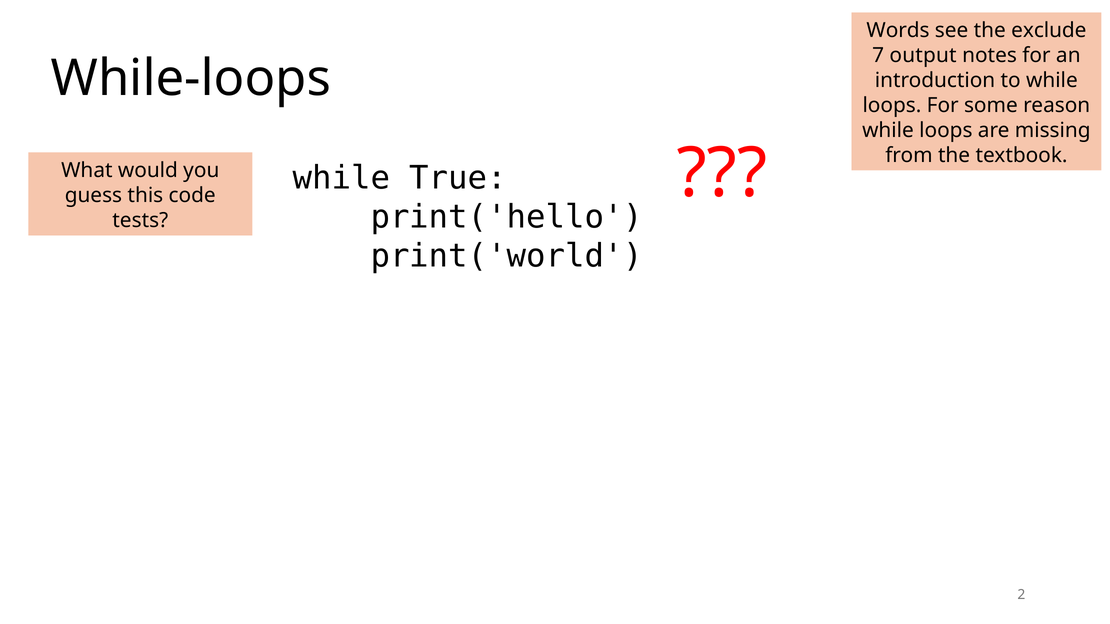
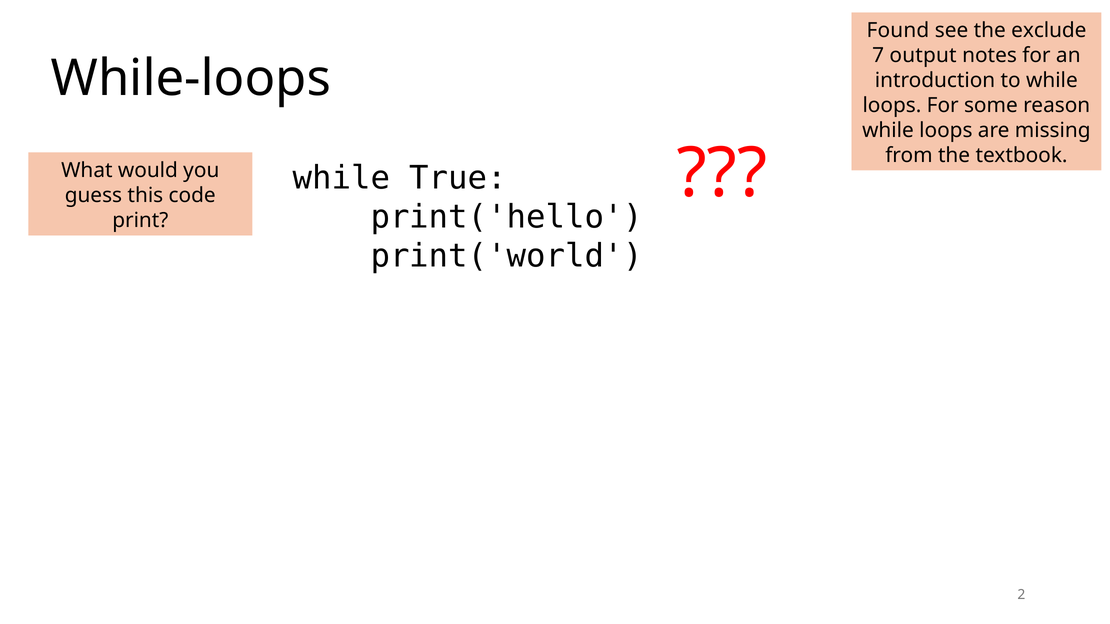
Words: Words -> Found
tests: tests -> print
